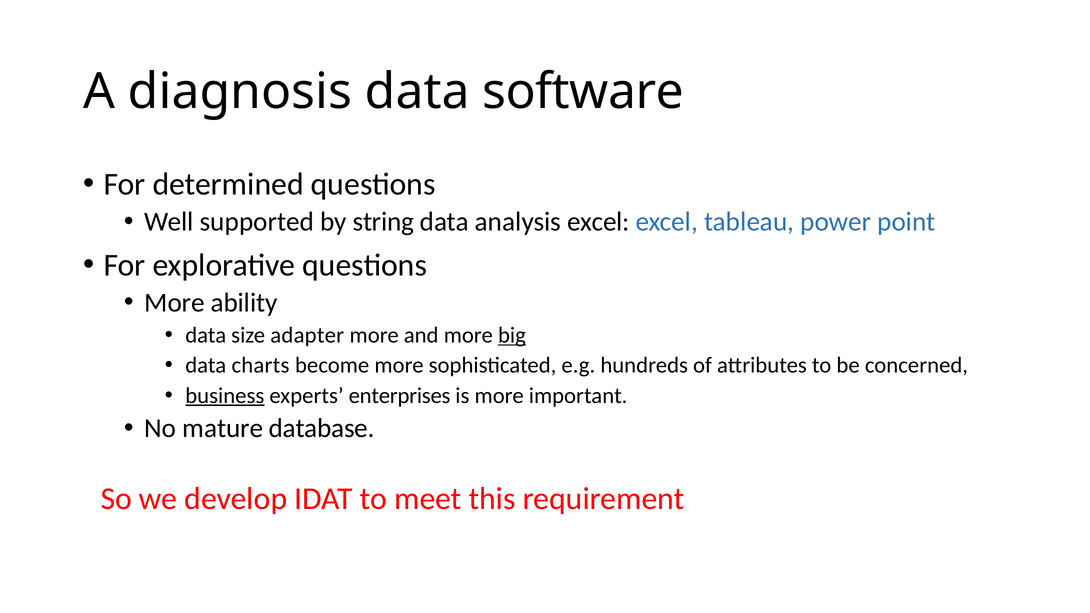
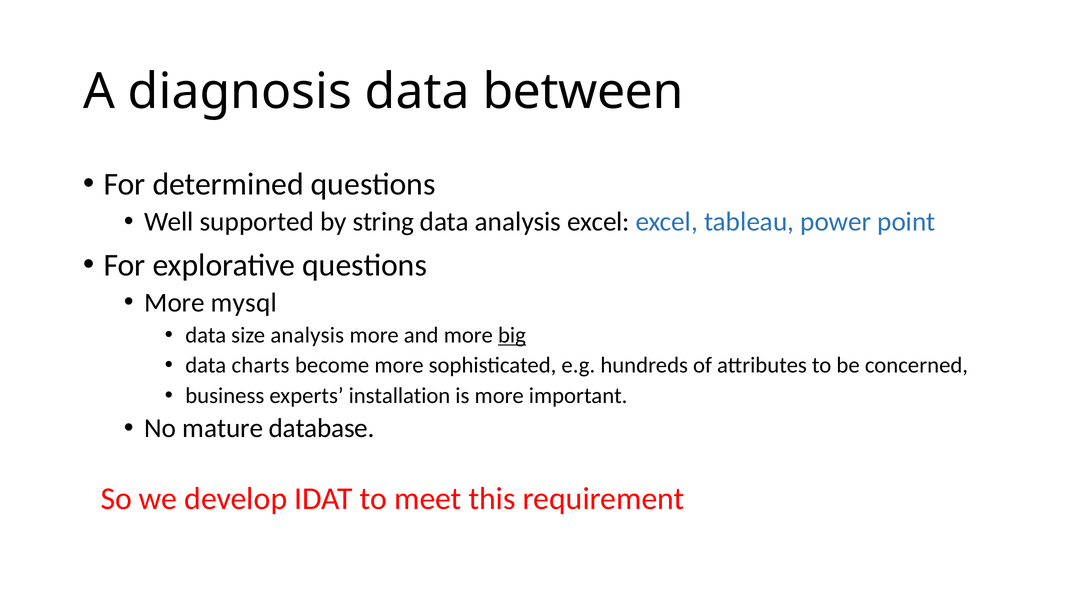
software: software -> between
ability: ability -> mysql
size adapter: adapter -> analysis
business underline: present -> none
enterprises: enterprises -> installation
